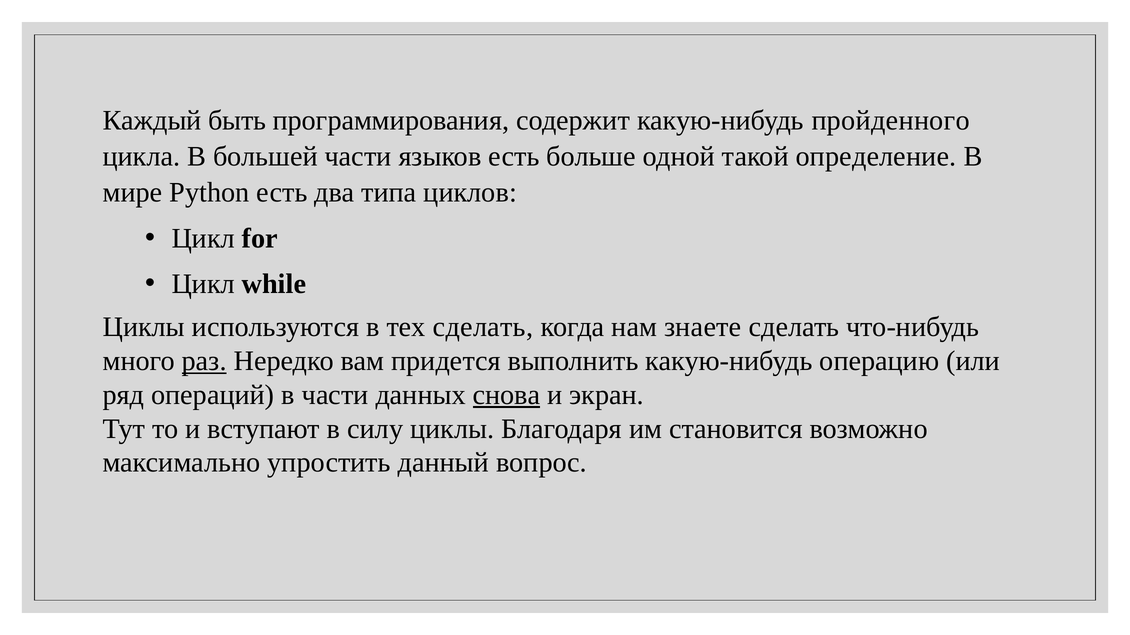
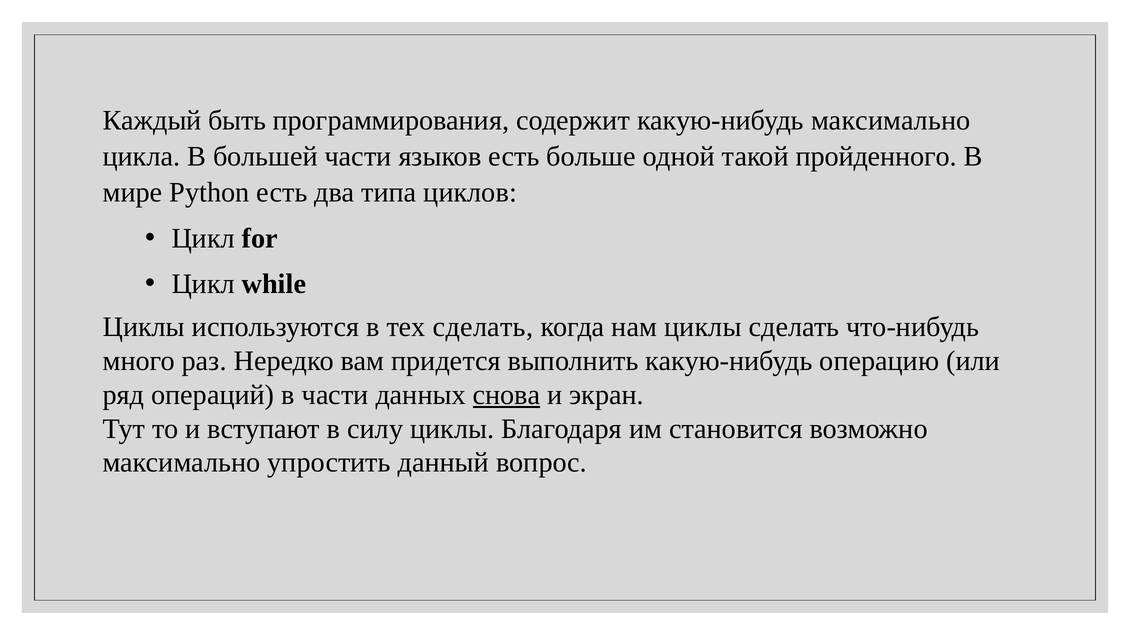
какую-нибудь пройденного: пройденного -> максимально
определение: определение -> пройденного
нам знаете: знаете -> циклы
раз underline: present -> none
